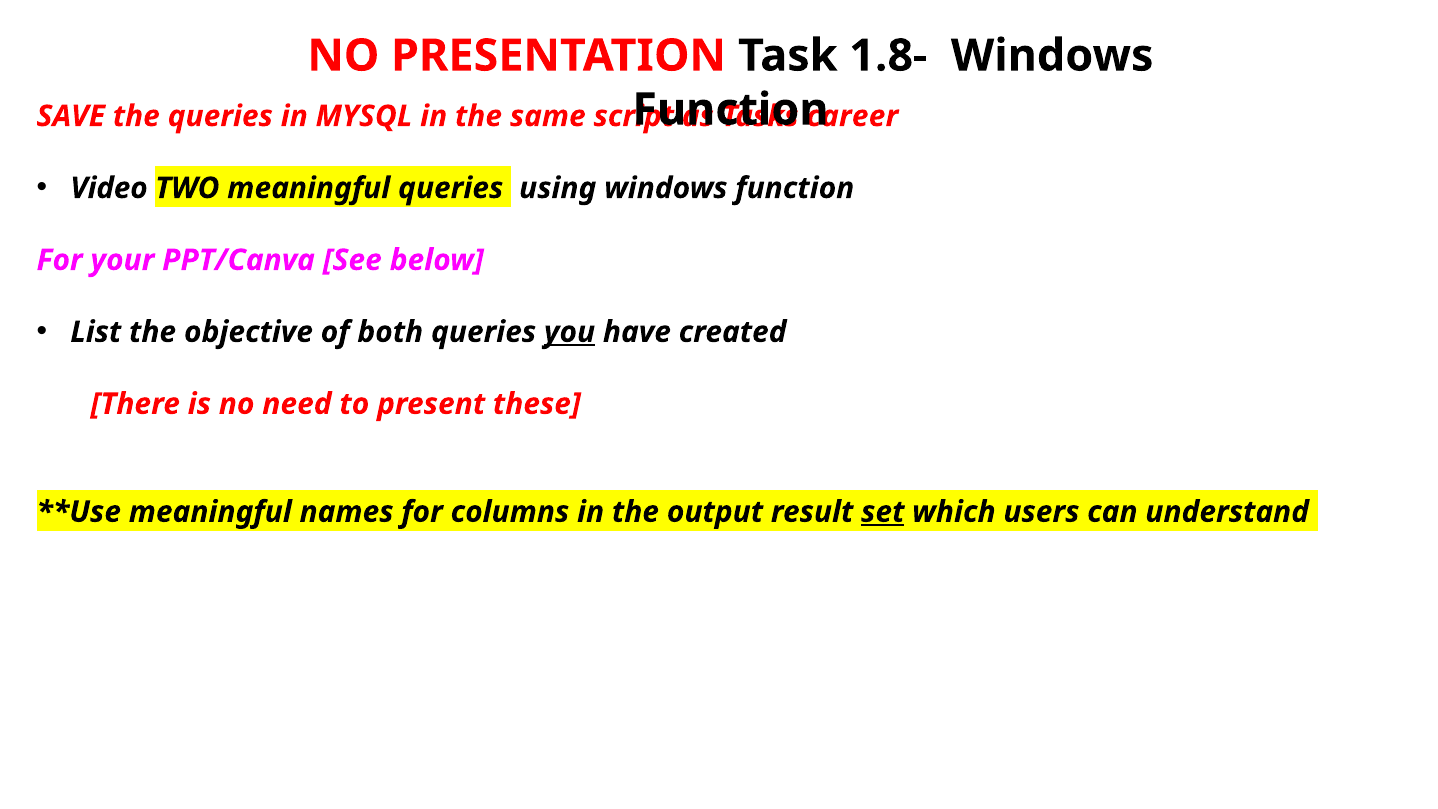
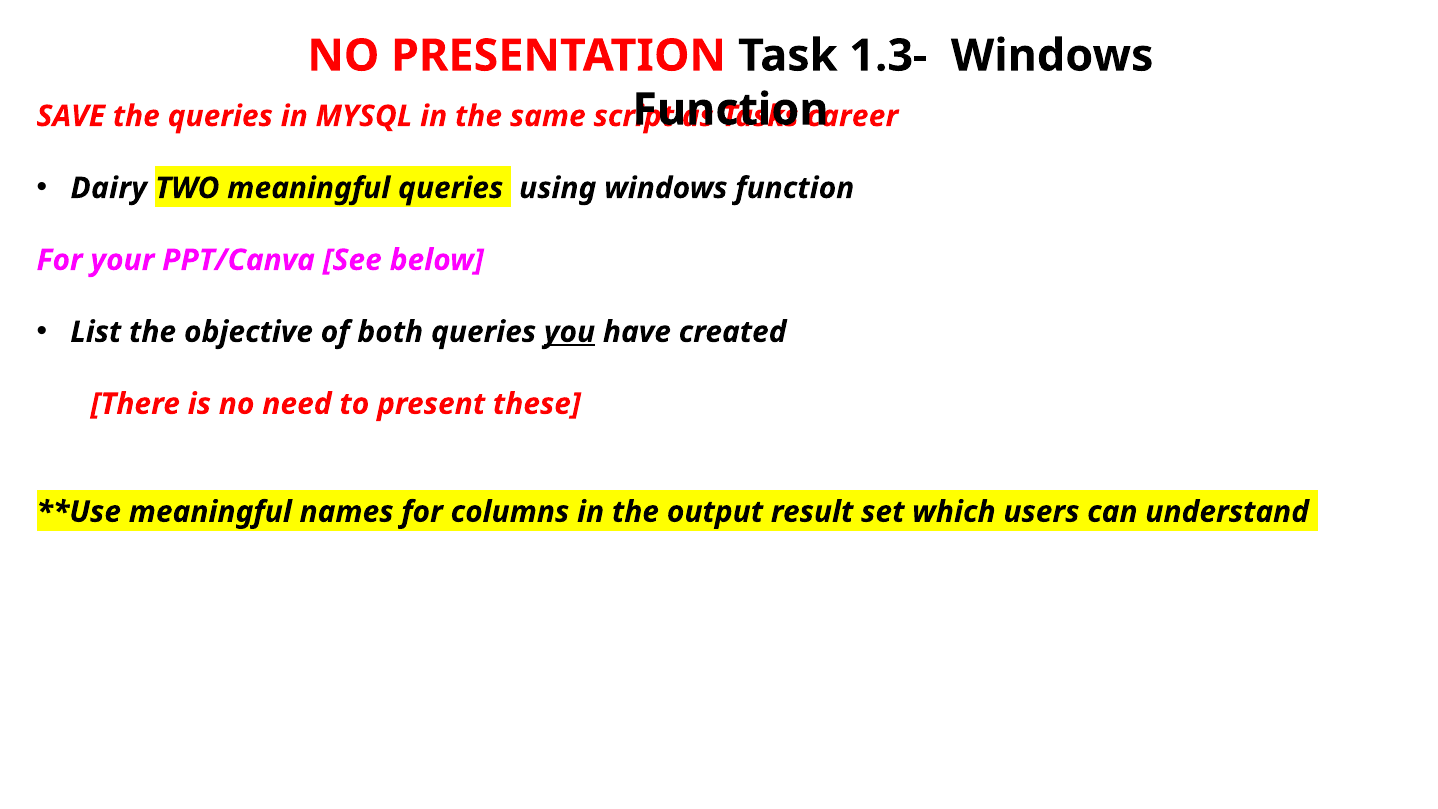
1.8-: 1.8- -> 1.3-
Video: Video -> Dairy
set underline: present -> none
